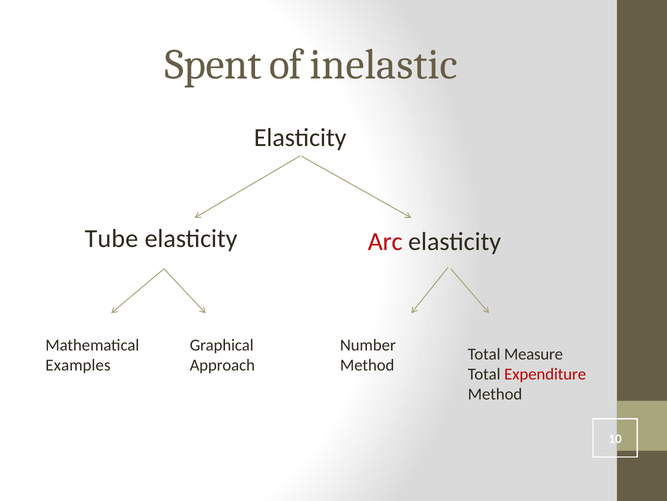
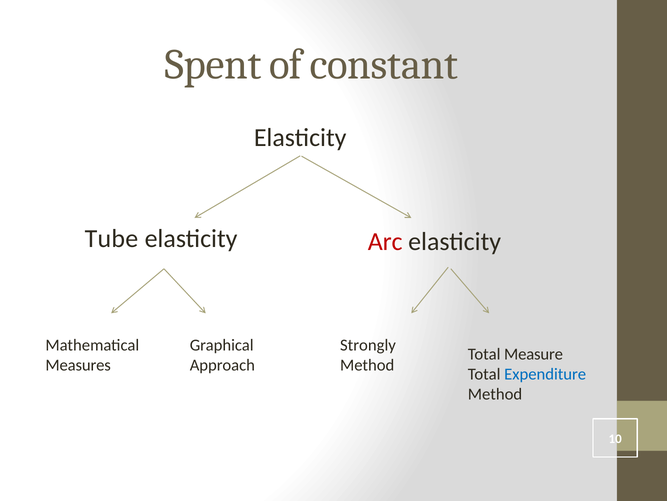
inelastic: inelastic -> constant
Number: Number -> Strongly
Examples: Examples -> Measures
Expenditure colour: red -> blue
